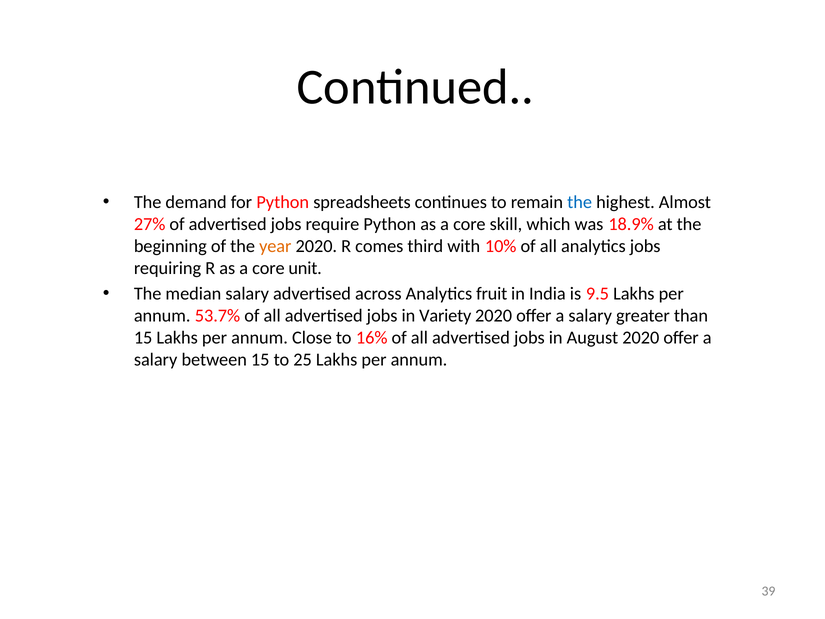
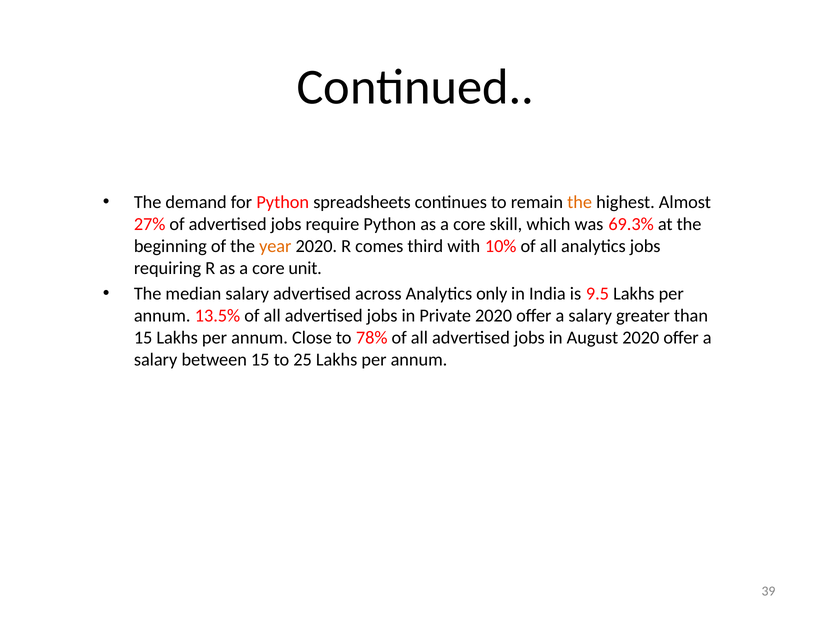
the at (580, 202) colour: blue -> orange
18.9%: 18.9% -> 69.3%
fruit: fruit -> only
53.7%: 53.7% -> 13.5%
Variety: Variety -> Private
16%: 16% -> 78%
